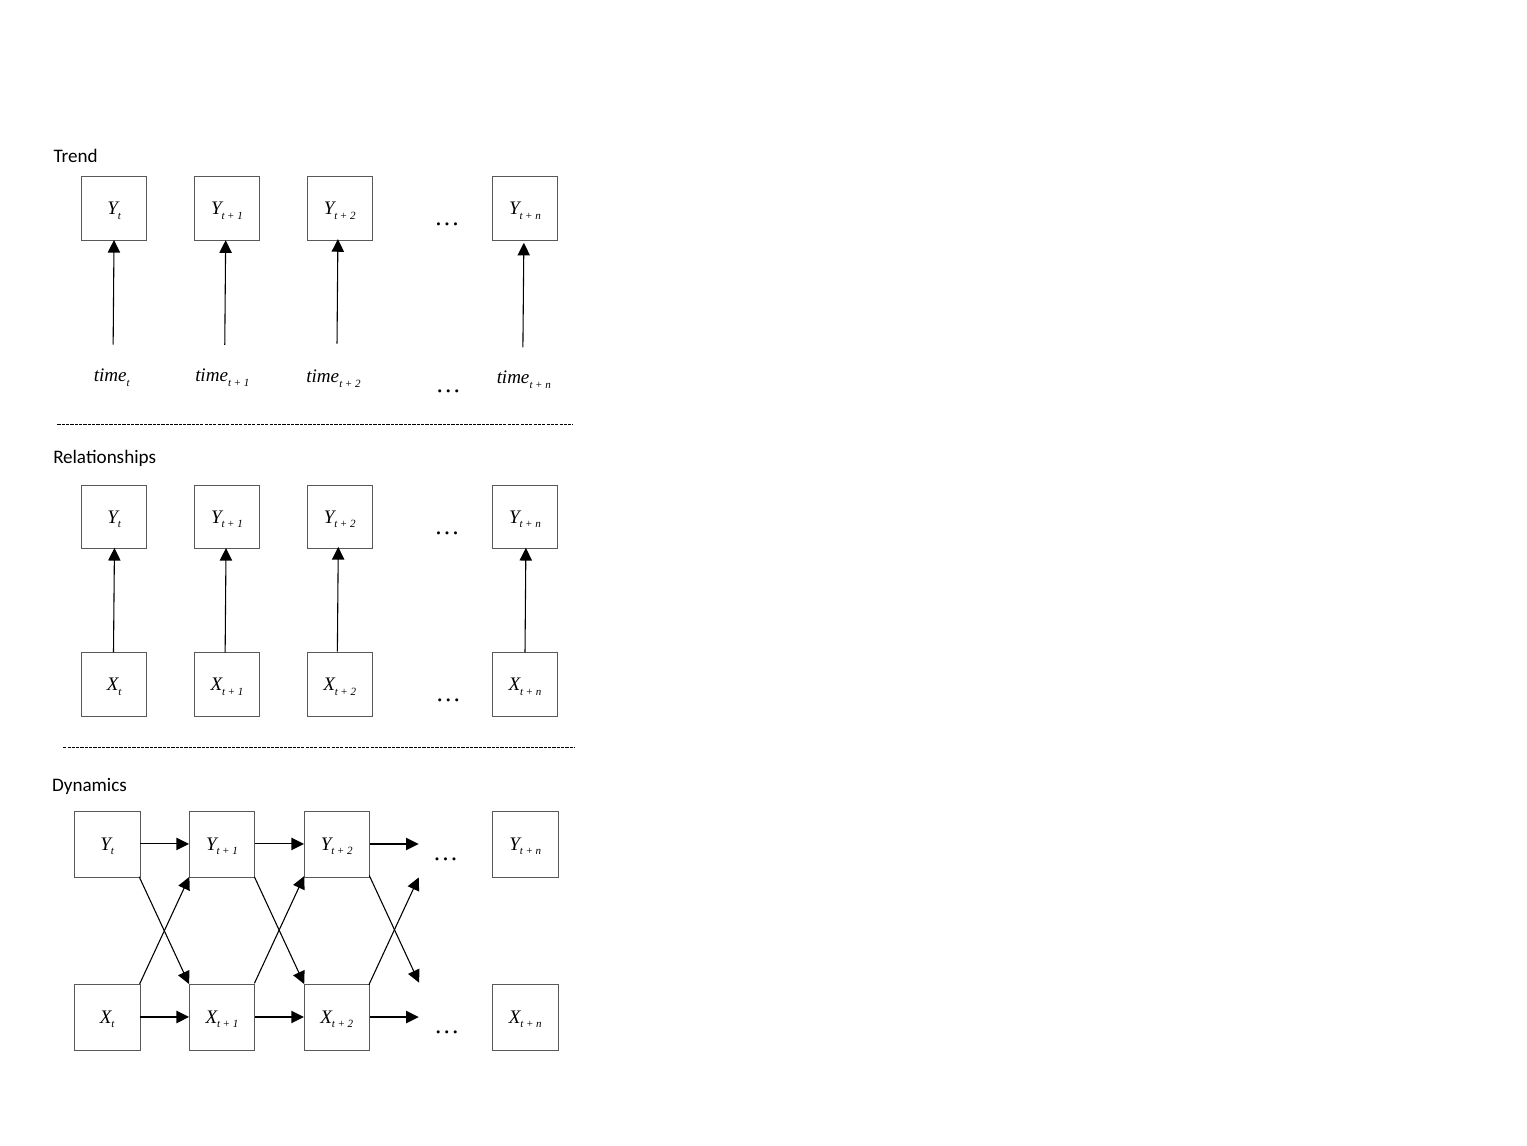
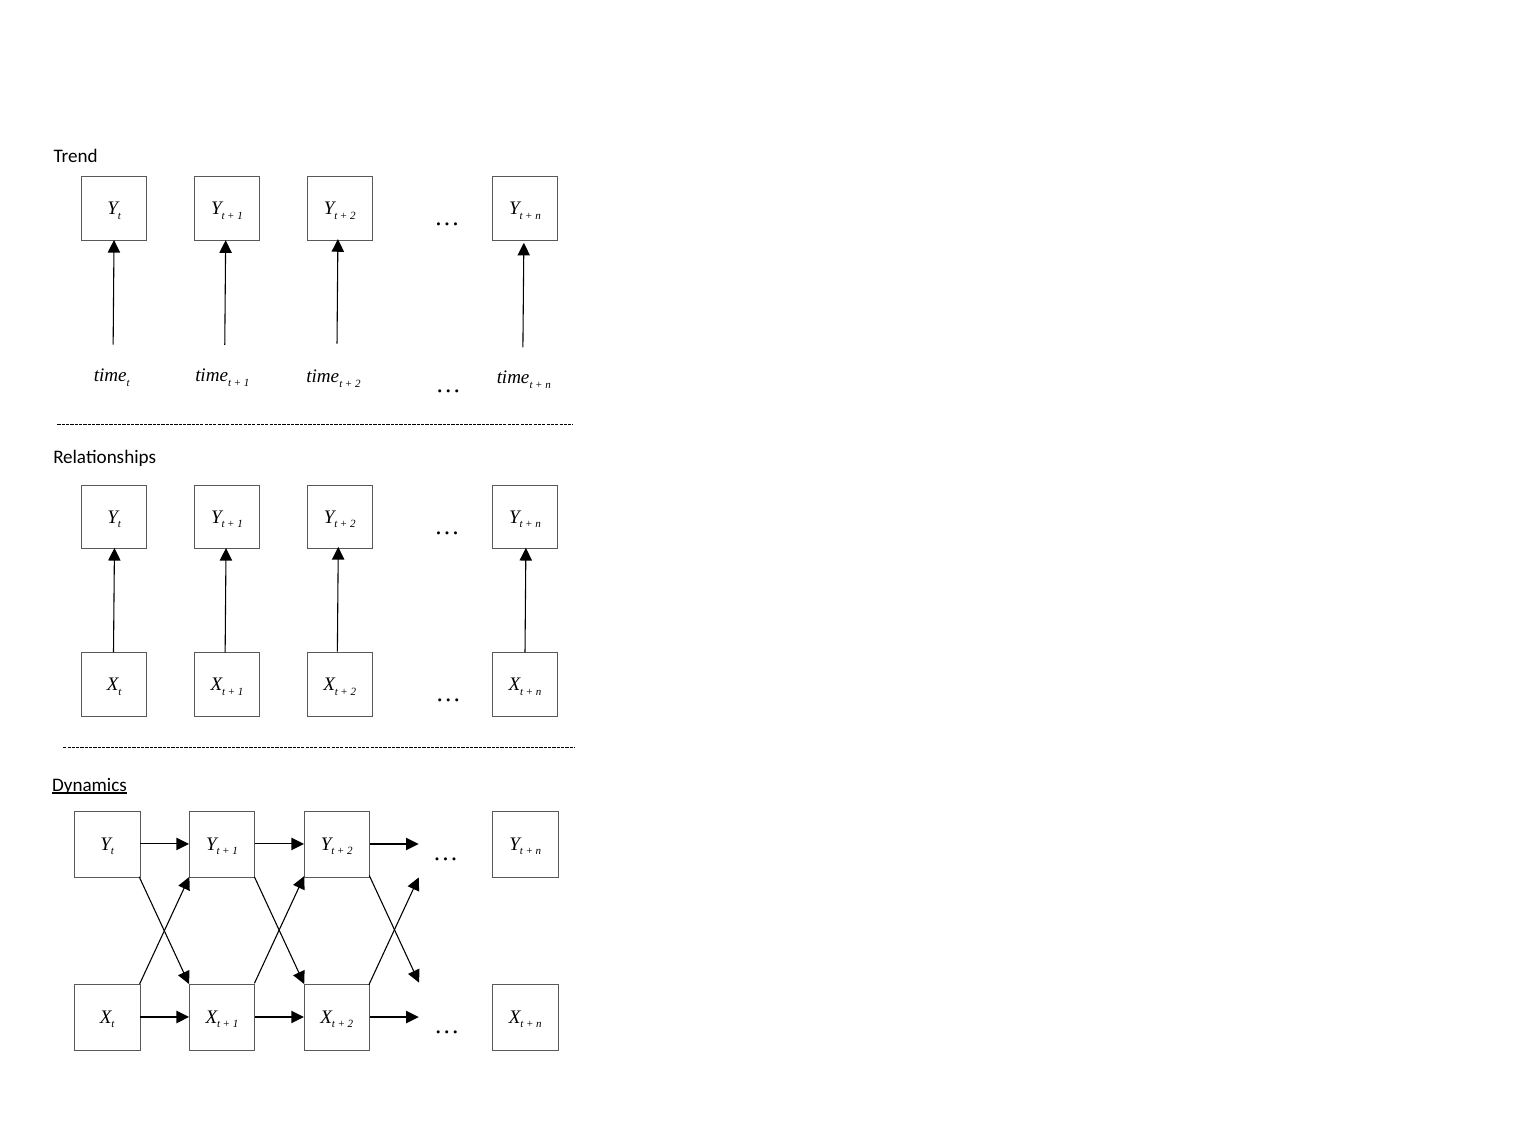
Dynamics underline: none -> present
